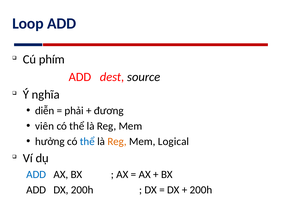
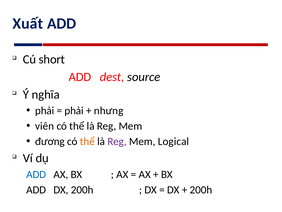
Loop: Loop -> Xuất
phím: phím -> short
diễn at (45, 110): diễn -> phải
đương: đương -> nhưng
hưởng: hưởng -> đương
thể at (87, 141) colour: blue -> orange
Reg at (117, 141) colour: orange -> purple
